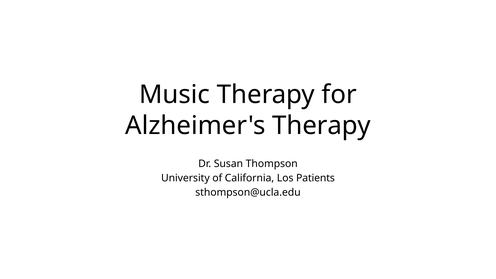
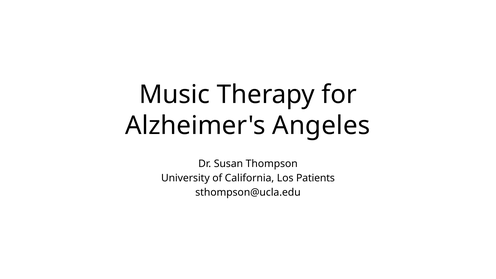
Alzheimer's Therapy: Therapy -> Angeles
